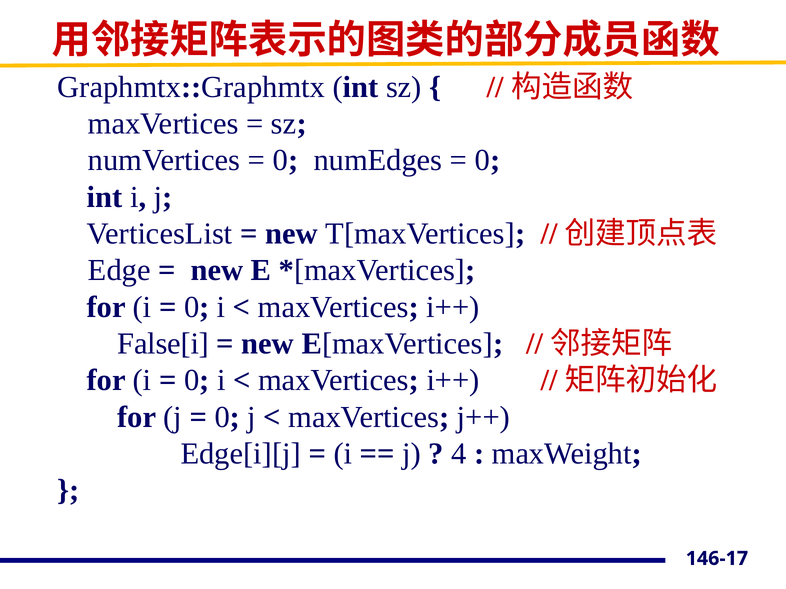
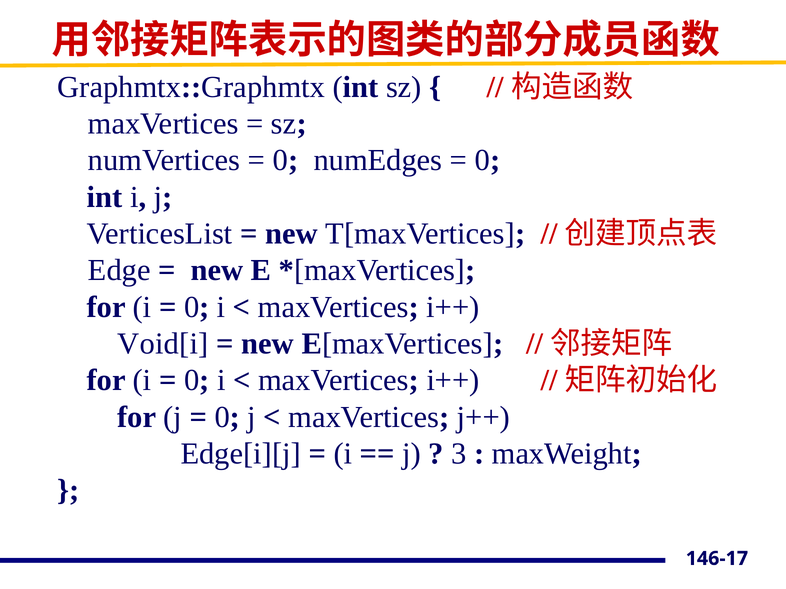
False[i: False[i -> Void[i
4: 4 -> 3
